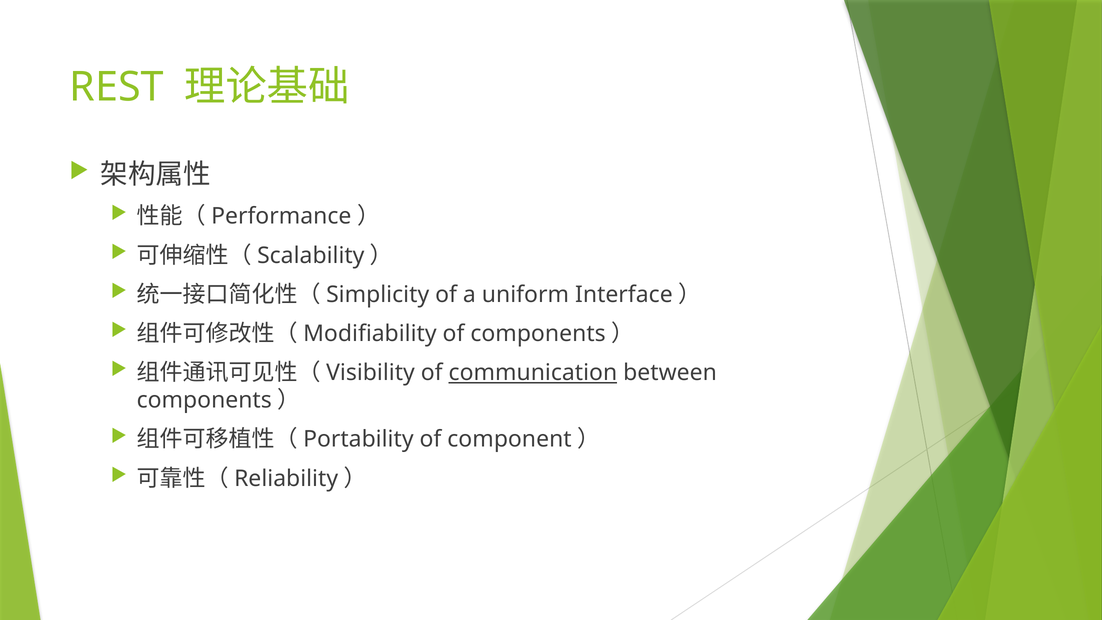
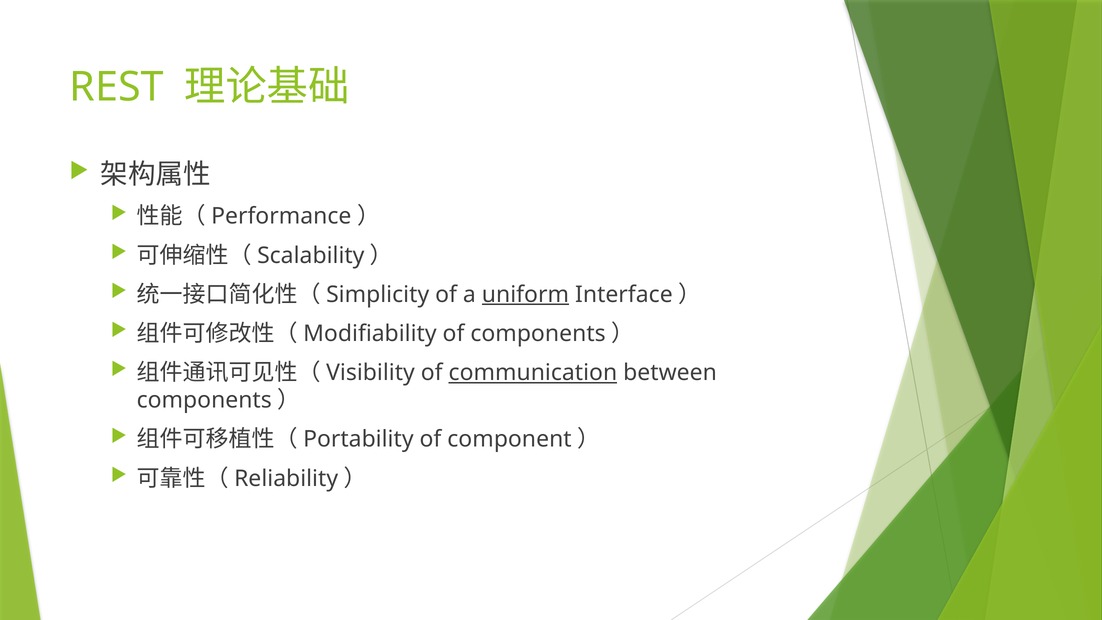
uniform underline: none -> present
